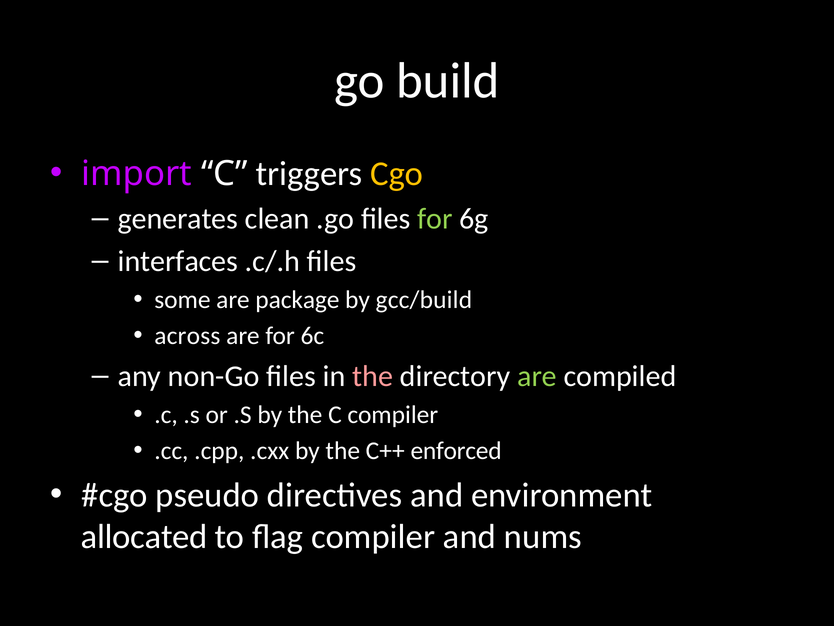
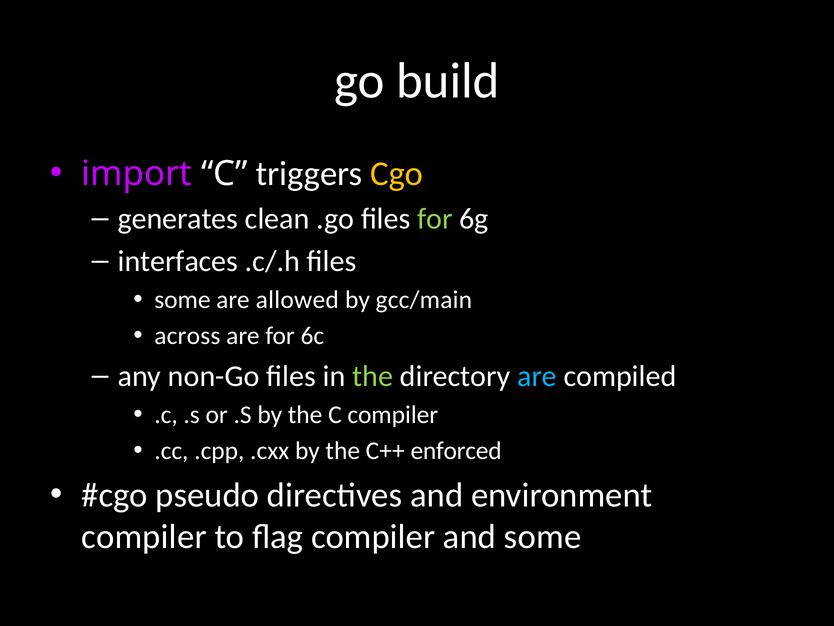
package: package -> allowed
gcc/build: gcc/build -> gcc/main
the at (373, 376) colour: pink -> light green
are at (537, 376) colour: light green -> light blue
allocated at (144, 537): allocated -> compiler
and nums: nums -> some
